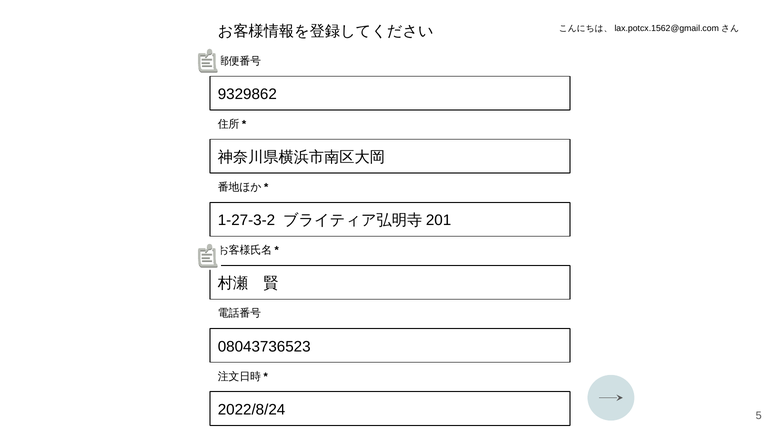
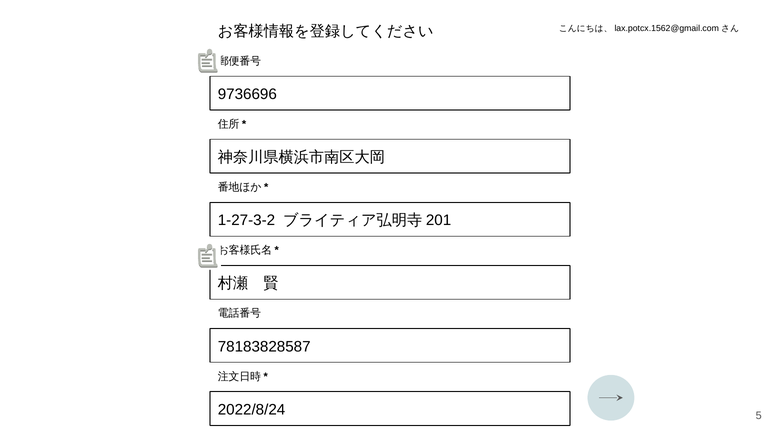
9329862: 9329862 -> 9736696
08043736523: 08043736523 -> 78183828587
